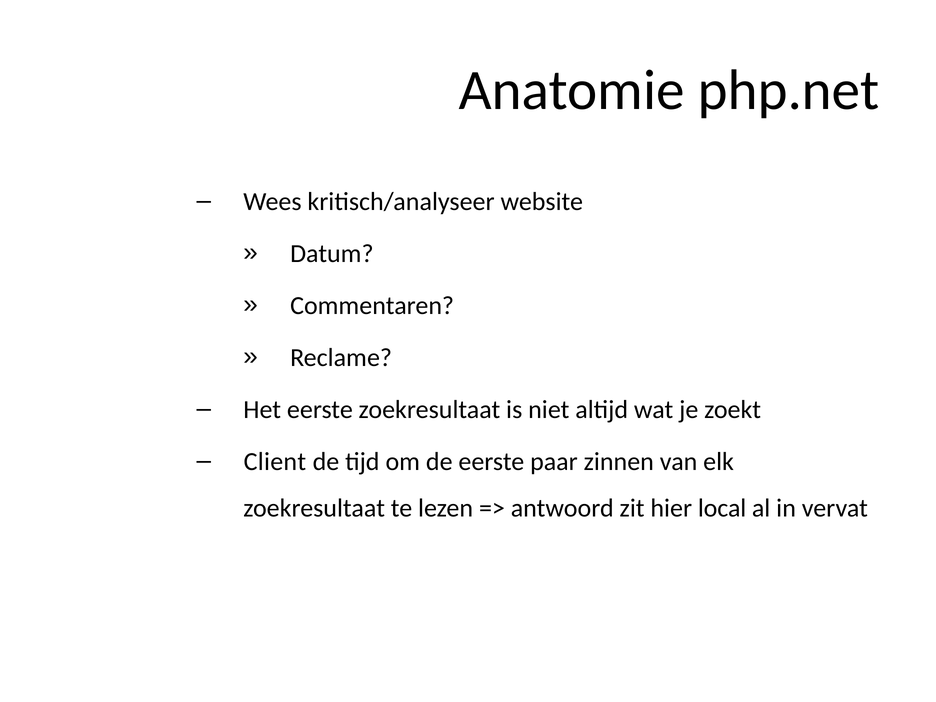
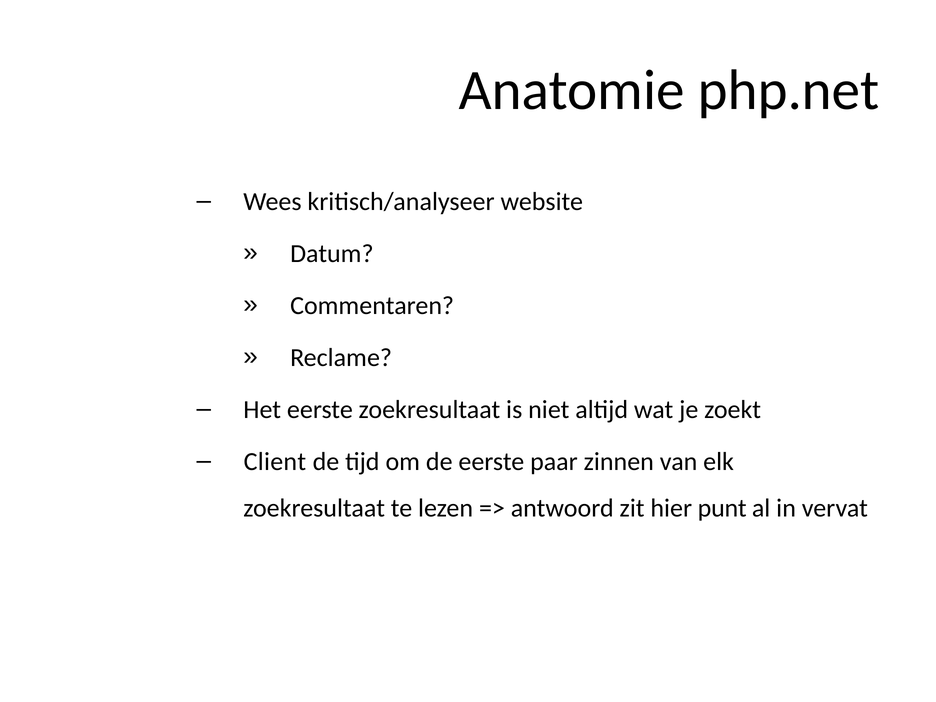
local: local -> punt
